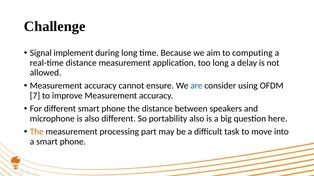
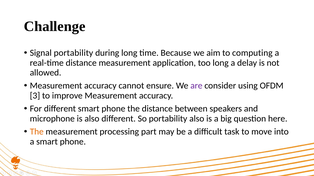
Signal implement: implement -> portability
are colour: blue -> purple
7: 7 -> 3
